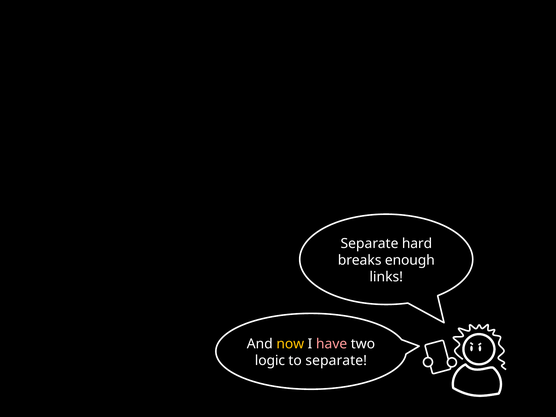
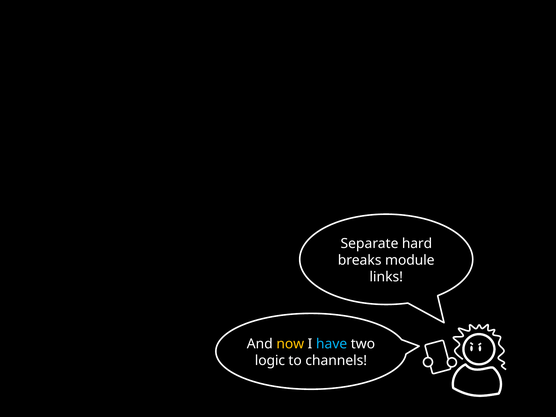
enough: enough -> module
have colour: pink -> light blue
to separate: separate -> channels
